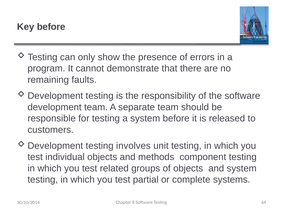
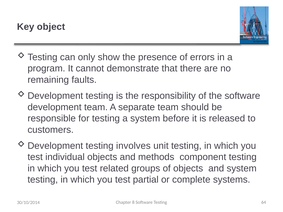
Key before: before -> object
